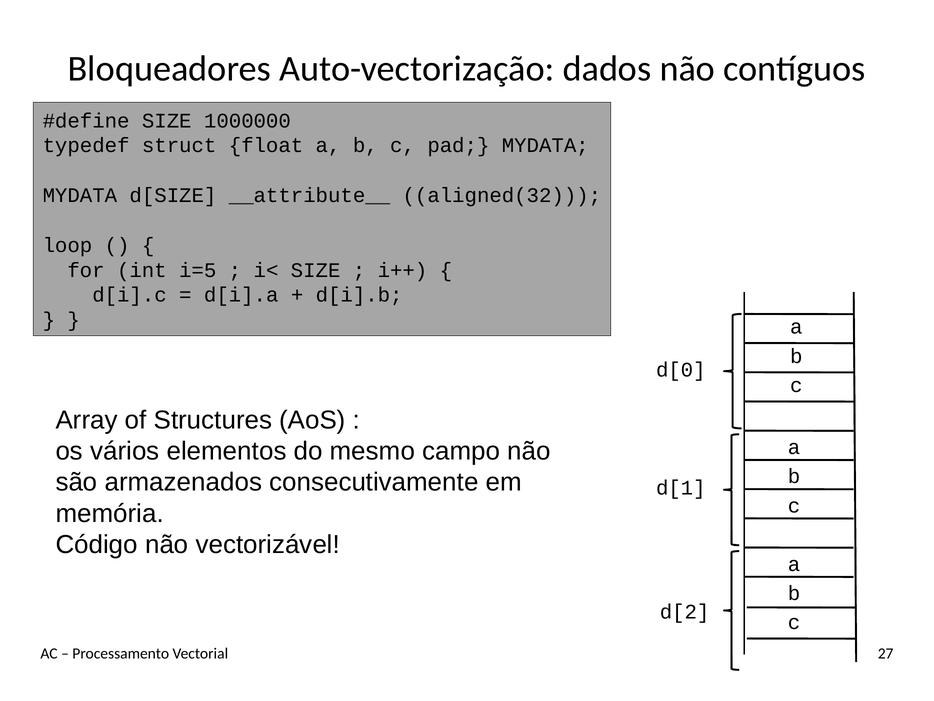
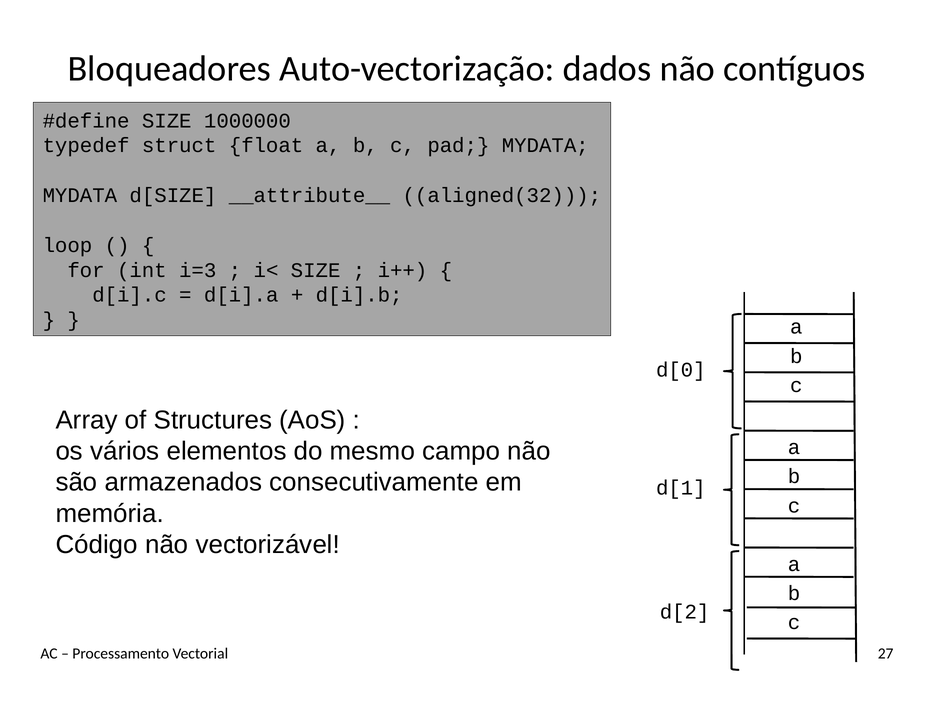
i=5: i=5 -> i=3
